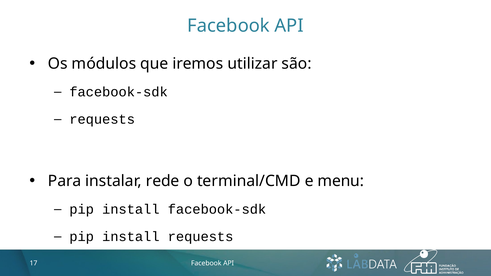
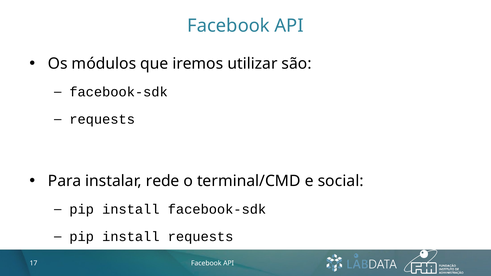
menu: menu -> social
